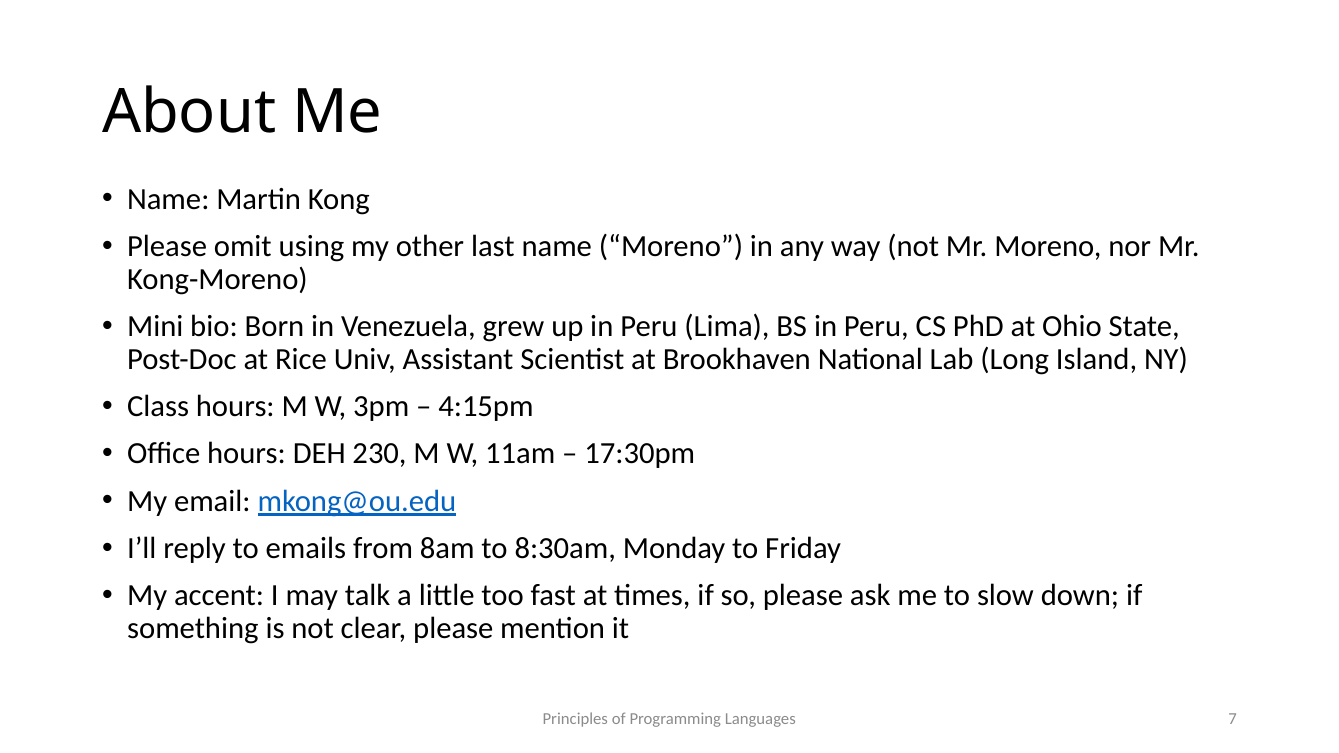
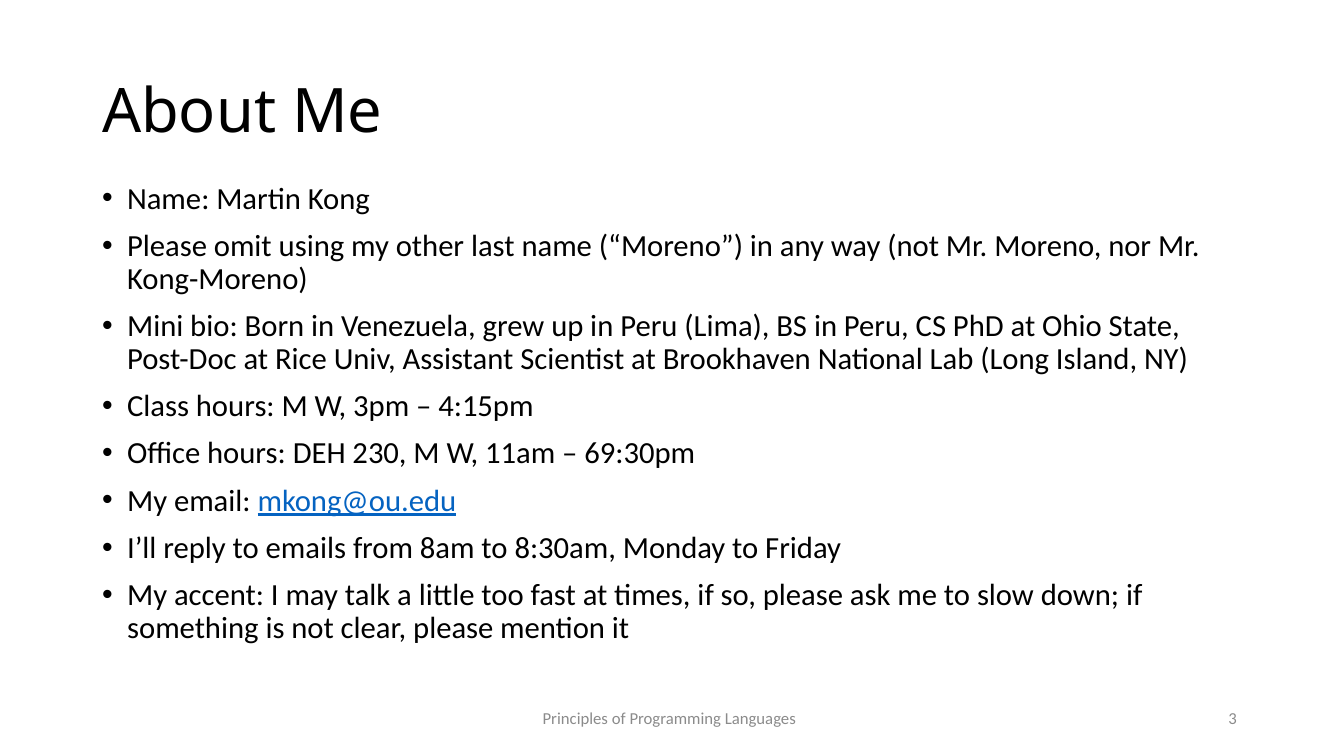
17:30pm: 17:30pm -> 69:30pm
7: 7 -> 3
